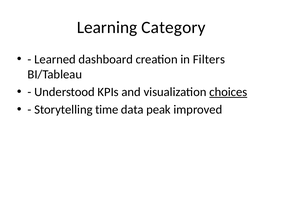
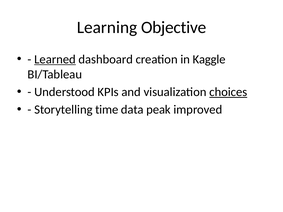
Category: Category -> Objective
Learned underline: none -> present
Filters: Filters -> Kaggle
